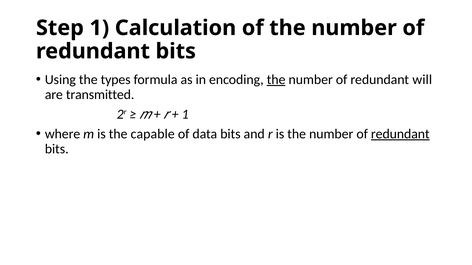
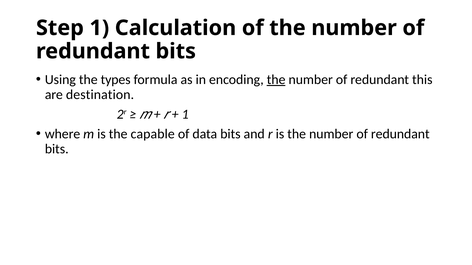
will: will -> this
transmitted: transmitted -> destination
redundant at (400, 134) underline: present -> none
